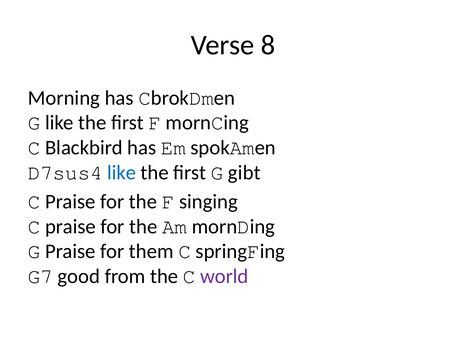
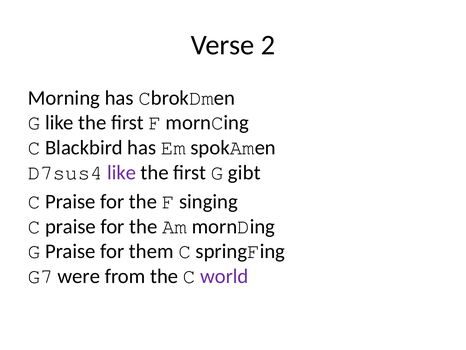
8: 8 -> 2
like at (122, 172) colour: blue -> purple
good: good -> were
